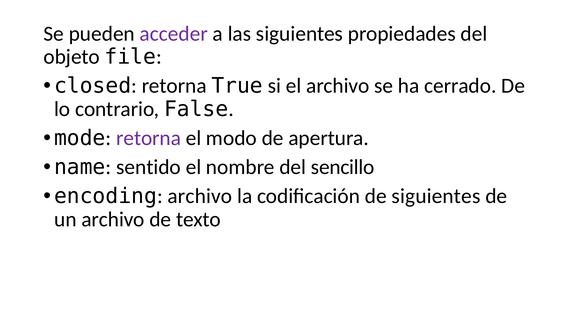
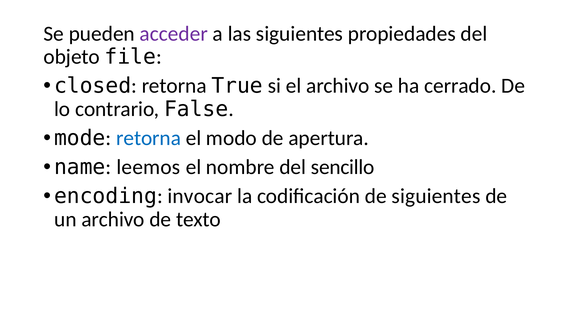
retorna at (149, 138) colour: purple -> blue
sentido: sentido -> leemos
encoding archivo: archivo -> invocar
